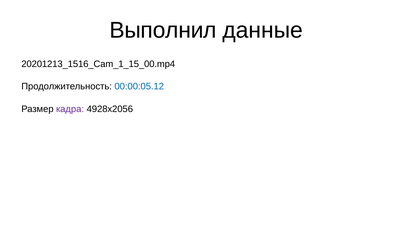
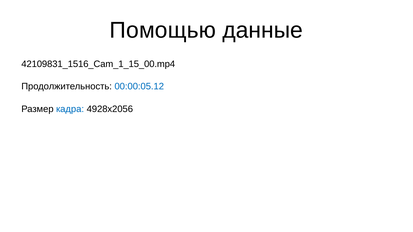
Выполнил: Выполнил -> Помощью
20201213_1516_Cam_1_15_00.mp4: 20201213_1516_Cam_1_15_00.mp4 -> 42109831_1516_Cam_1_15_00.mp4
кадра colour: purple -> blue
